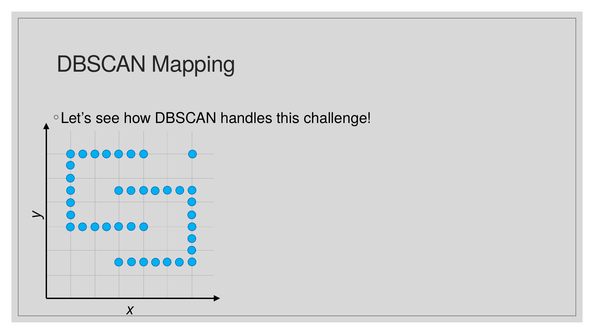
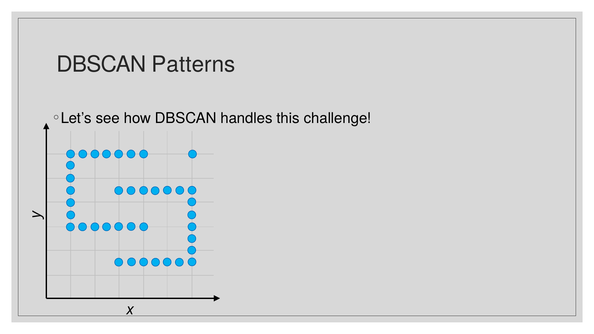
Mapping: Mapping -> Patterns
